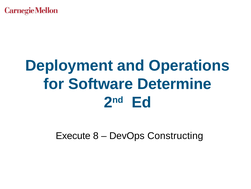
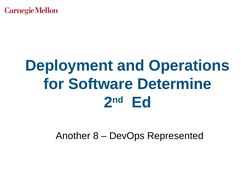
Execute: Execute -> Another
Constructing: Constructing -> Represented
